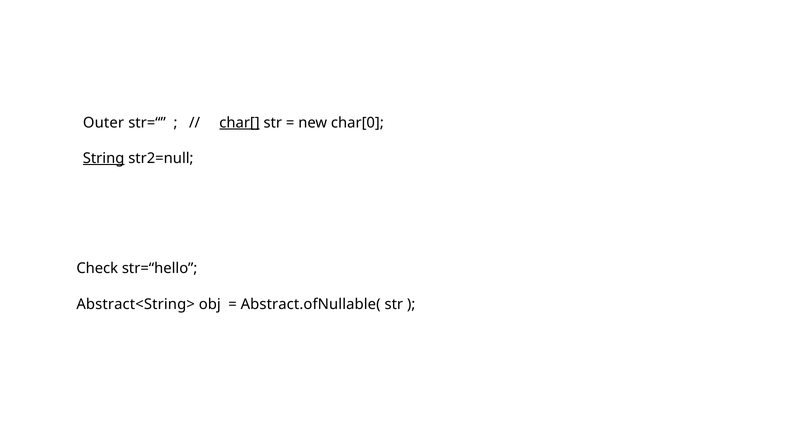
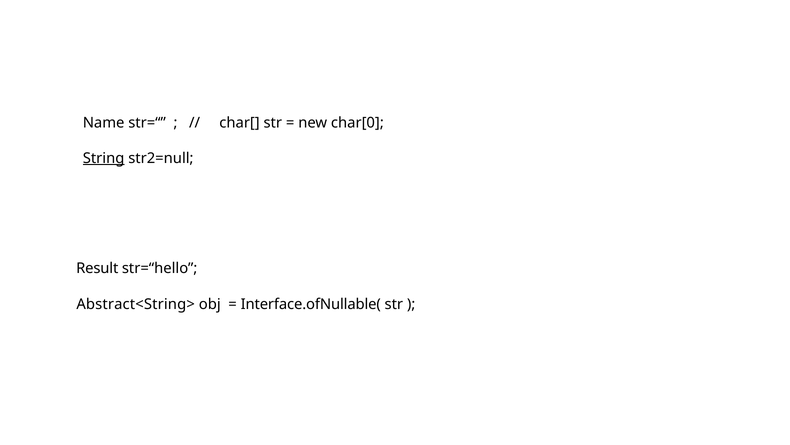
Outer: Outer -> Name
char[ underline: present -> none
Check: Check -> Result
Abstract.ofNullable(: Abstract.ofNullable( -> Interface.ofNullable(
